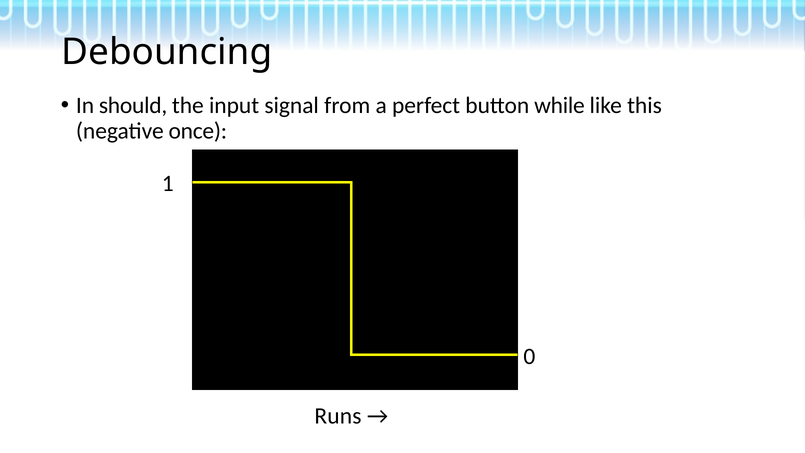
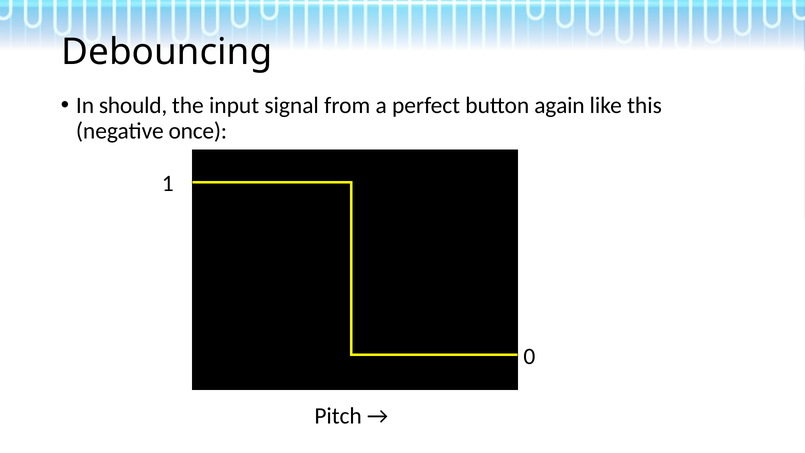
while: while -> again
Runs: Runs -> Pitch
